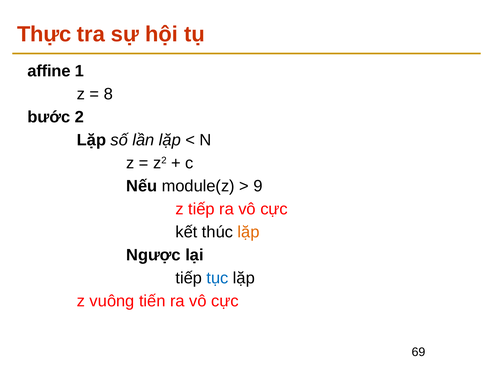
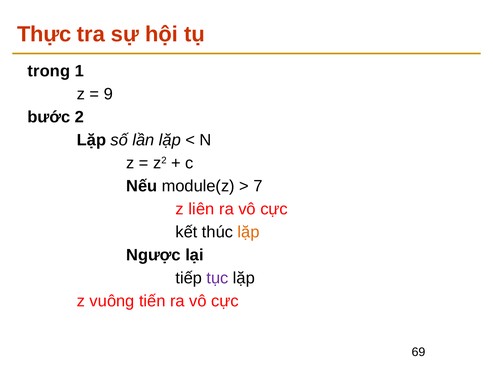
affine: affine -> trong
8: 8 -> 9
9: 9 -> 7
z tiếp: tiếp -> liên
tục colour: blue -> purple
